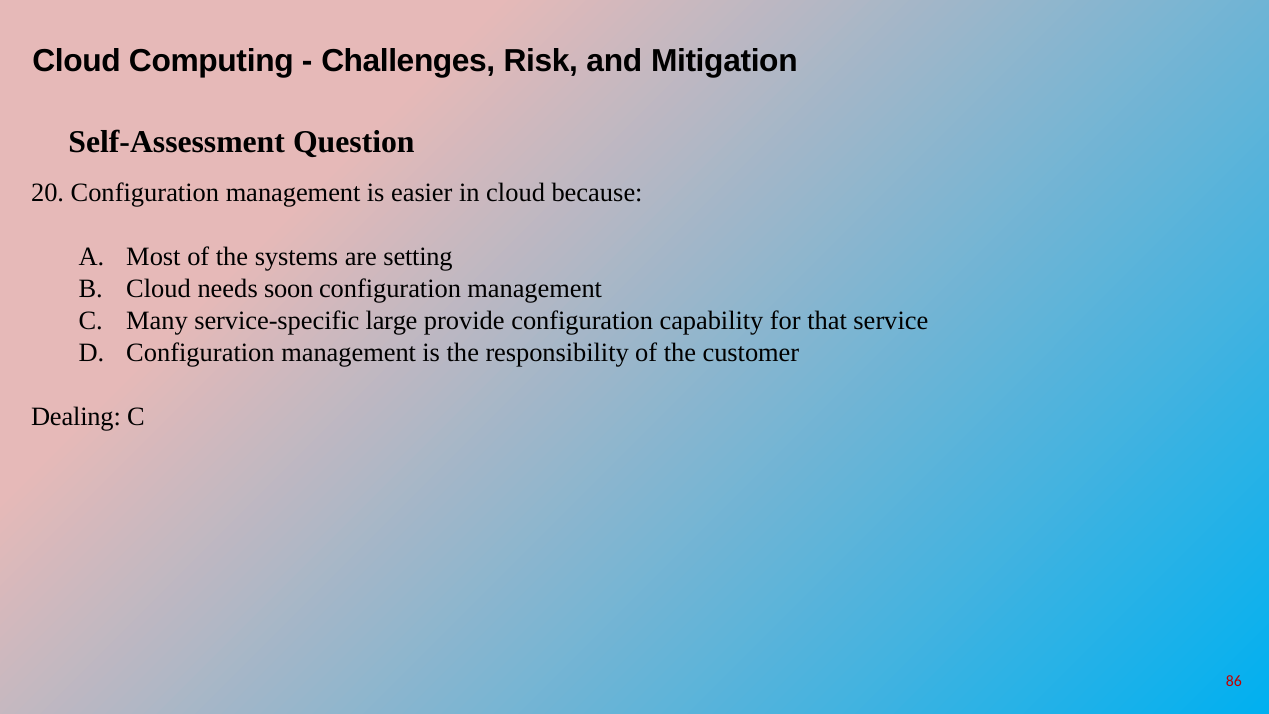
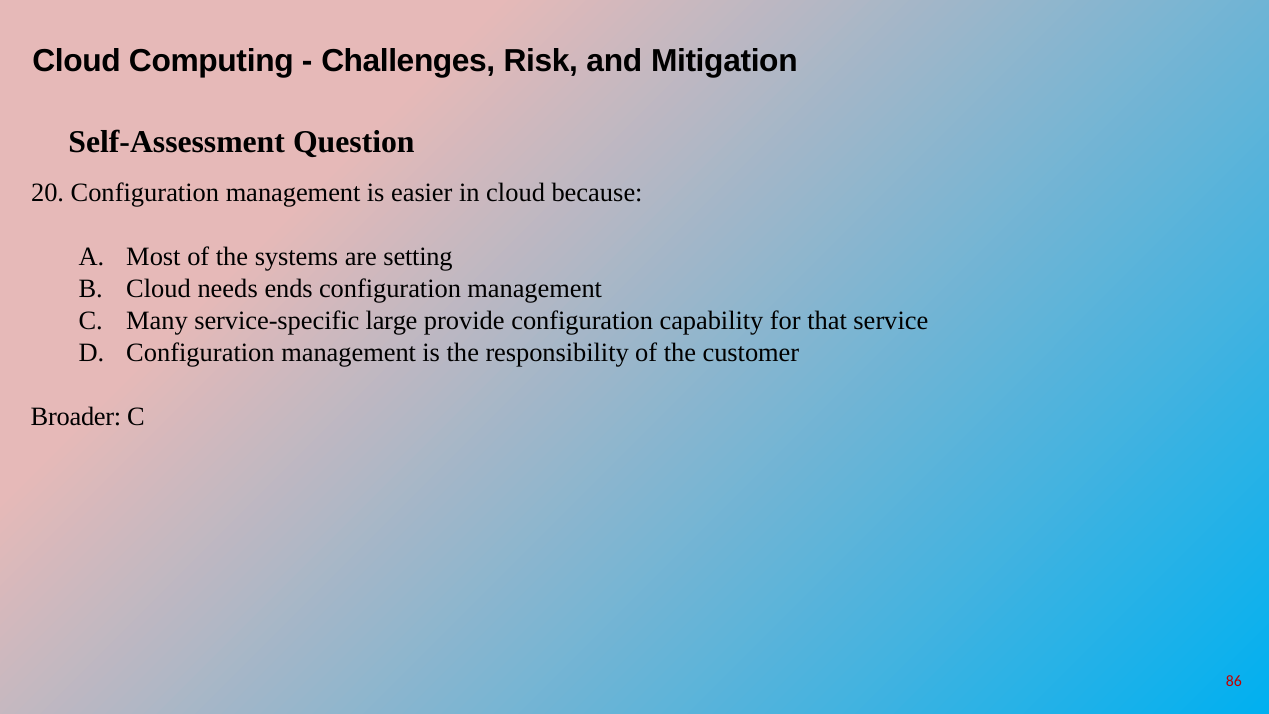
soon: soon -> ends
Dealing: Dealing -> Broader
